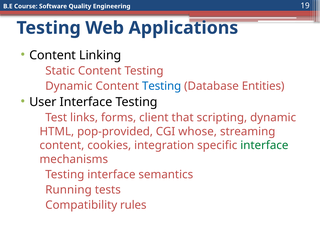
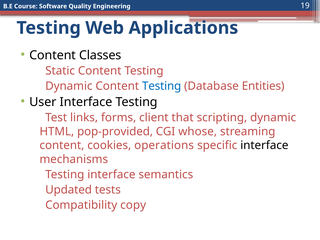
Linking: Linking -> Classes
integration: integration -> operations
interface at (264, 145) colour: green -> black
Running: Running -> Updated
rules: rules -> copy
